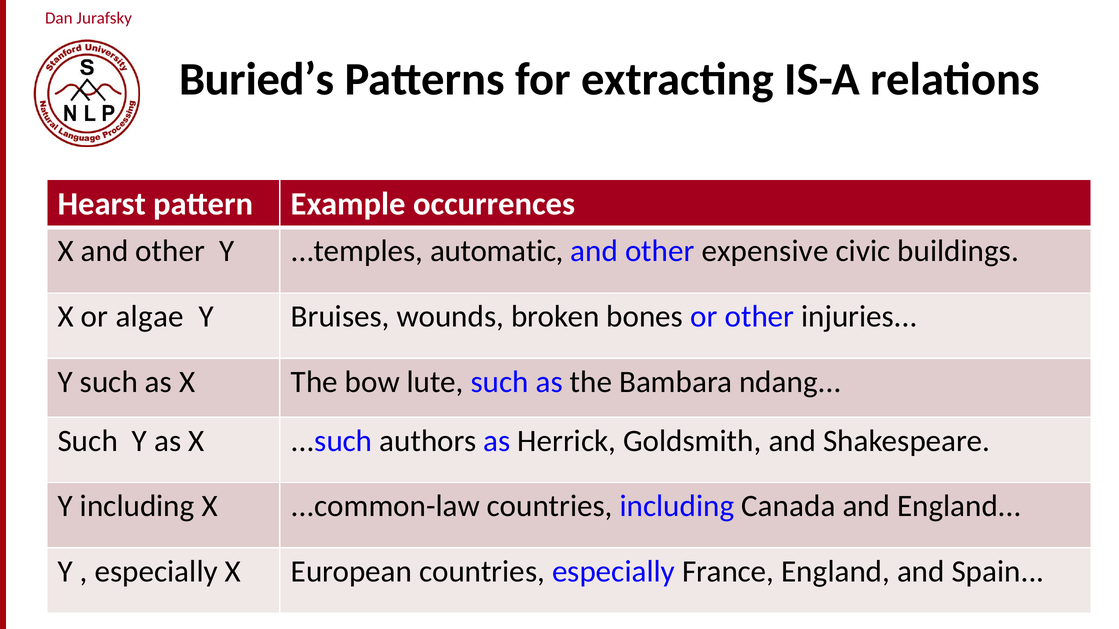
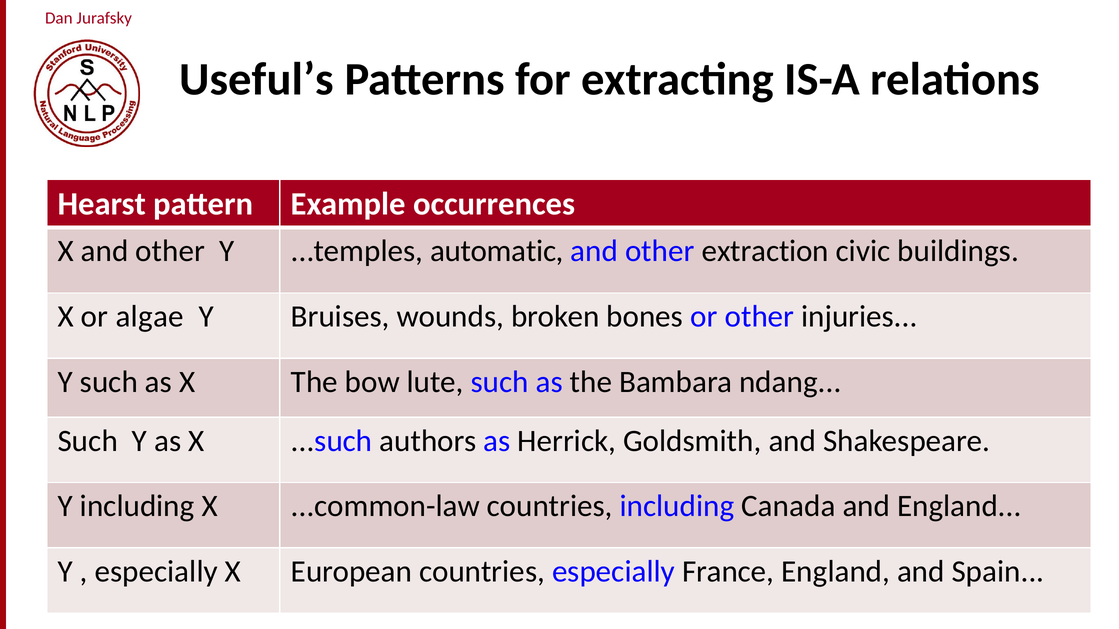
Buried’s: Buried’s -> Useful’s
expensive: expensive -> extraction
